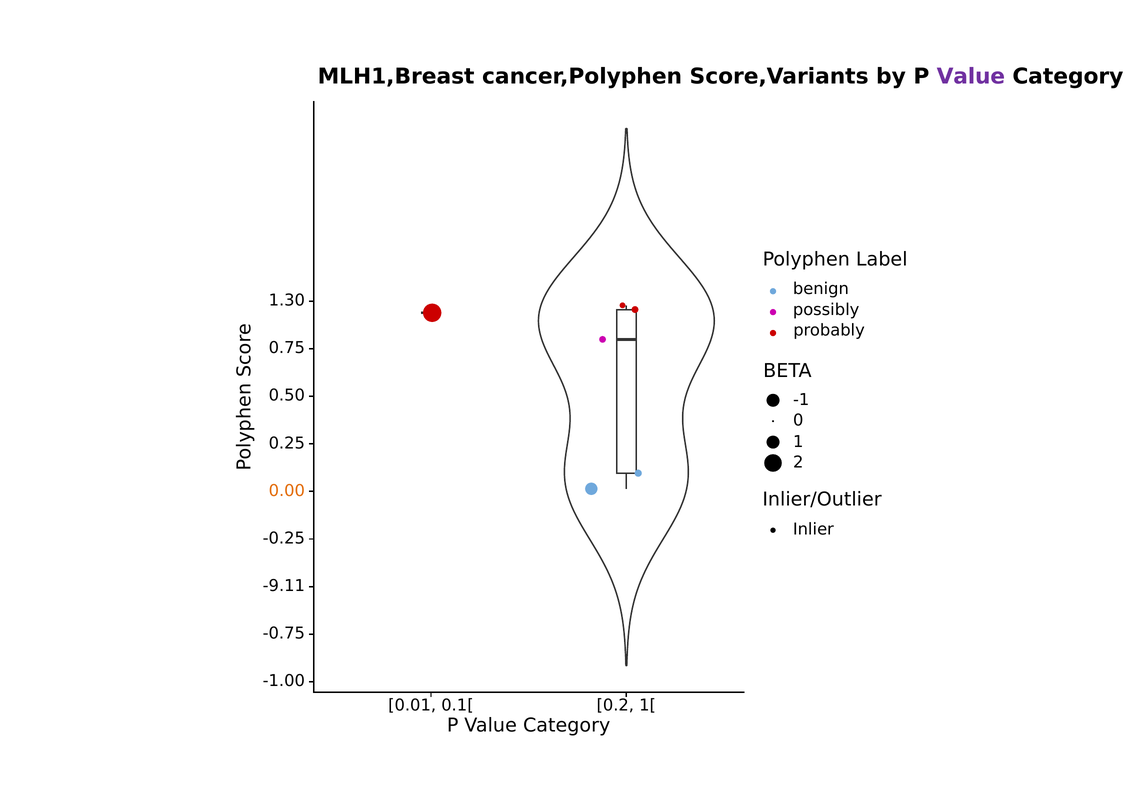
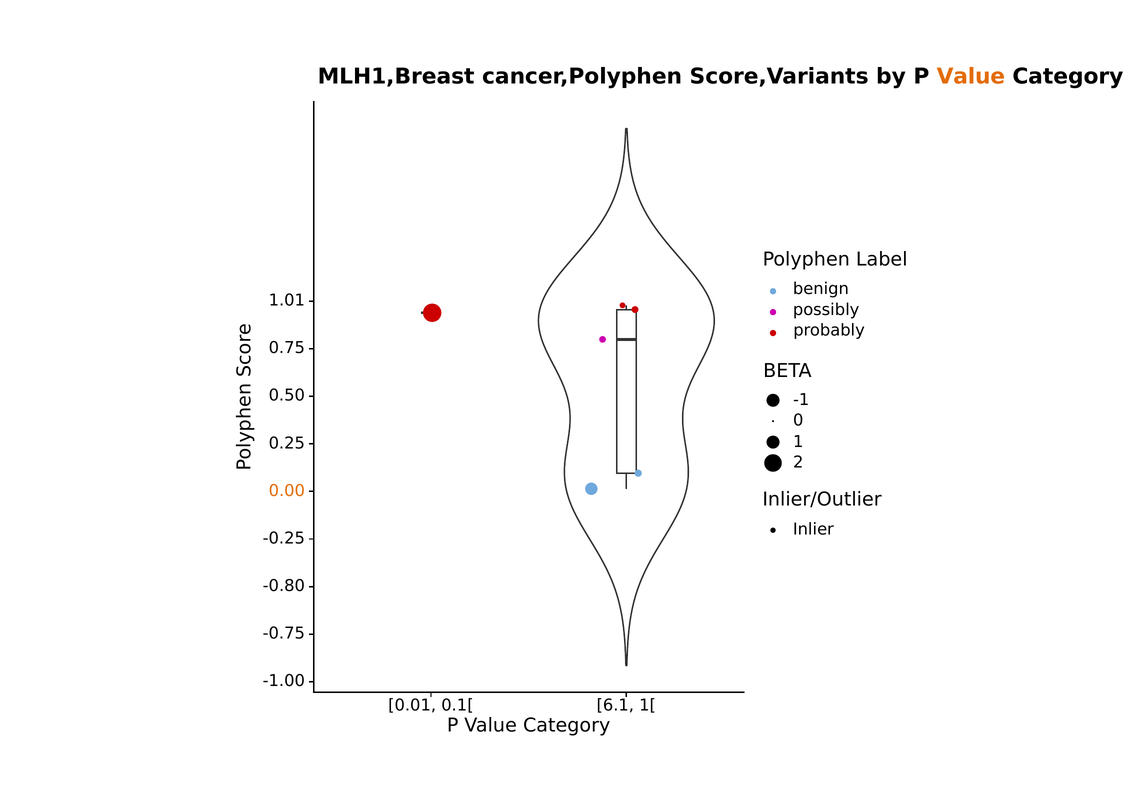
Value at (971, 76) colour: purple -> orange
1.30: 1.30 -> 1.01
-9.11: -9.11 -> -0.80
0.2: 0.2 -> 6.1
